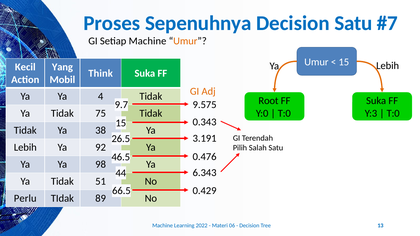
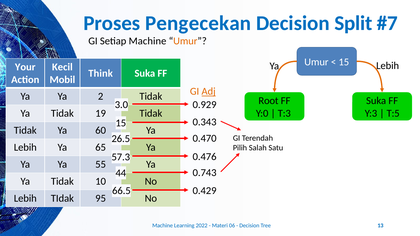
Sepenuhnya: Sepenuhnya -> Pengecekan
Decision Satu: Satu -> Split
Kecil: Kecil -> Your
Yang: Yang -> Kecil
Adj underline: none -> present
4: 4 -> 2
9.7: 9.7 -> 3.0
9.575: 9.575 -> 0.929
T:0 at (284, 113): T:0 -> T:3
T:0 at (393, 113): T:0 -> T:5
75: 75 -> 19
38: 38 -> 60
3.191: 3.191 -> 0.470
92: 92 -> 65
46.5: 46.5 -> 57.3
98: 98 -> 55
6.343: 6.343 -> 0.743
51: 51 -> 10
Perlu at (25, 199): Perlu -> Lebih
89: 89 -> 95
